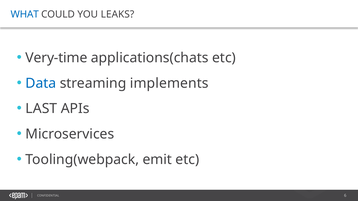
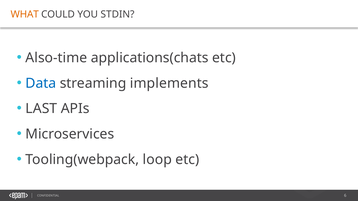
WHAT colour: blue -> orange
LEAKS: LEAKS -> STDIN
Very-time: Very-time -> Also-time
emit: emit -> loop
